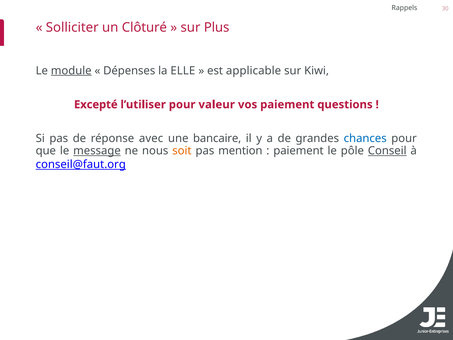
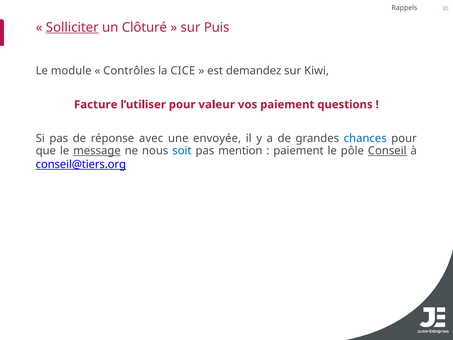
Solliciter underline: none -> present
Plus: Plus -> Puis
module underline: present -> none
Dépenses: Dépenses -> Contrôles
ELLE: ELLE -> CICE
applicable: applicable -> demandez
Excepté: Excepté -> Facture
bancaire: bancaire -> envoyée
soit colour: orange -> blue
conseil@faut.org: conseil@faut.org -> conseil@tiers.org
